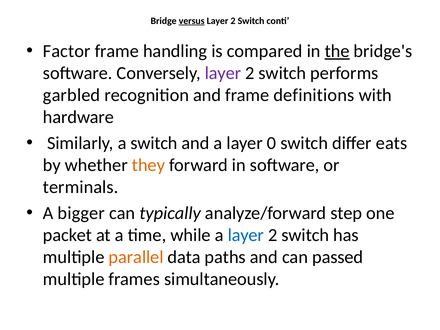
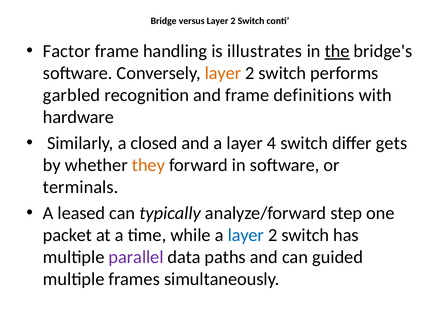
versus underline: present -> none
compared: compared -> illustrates
layer at (223, 73) colour: purple -> orange
a switch: switch -> closed
0: 0 -> 4
eats: eats -> gets
bigger: bigger -> leased
parallel colour: orange -> purple
passed: passed -> guided
